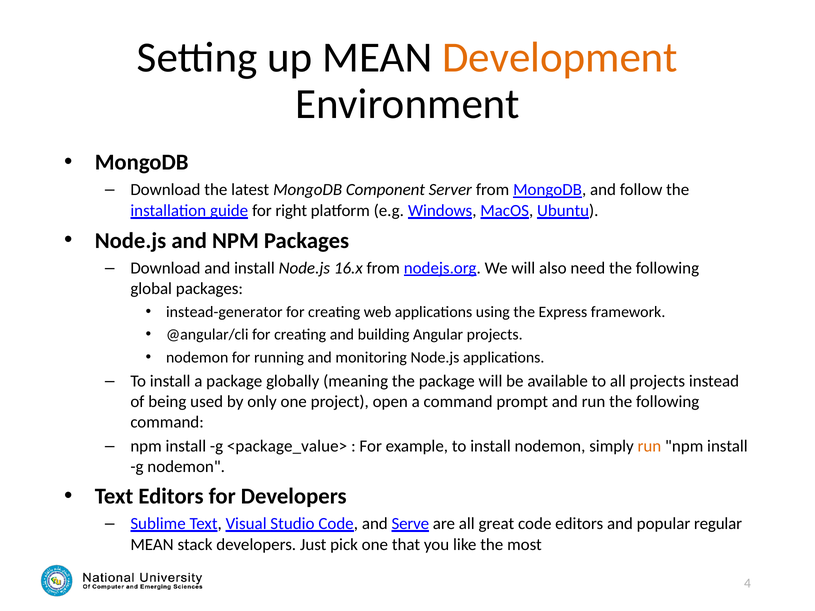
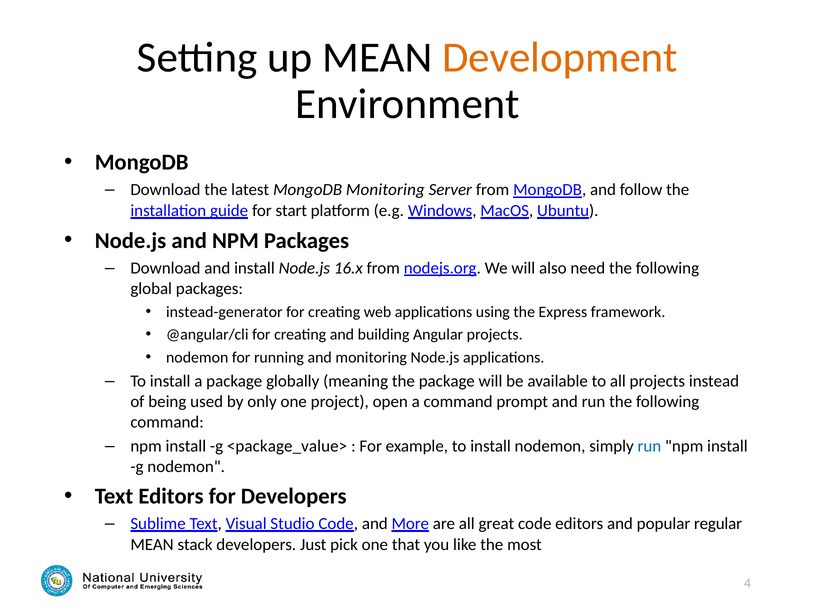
MongoDB Component: Component -> Monitoring
right: right -> start
run at (649, 447) colour: orange -> blue
Serve: Serve -> More
